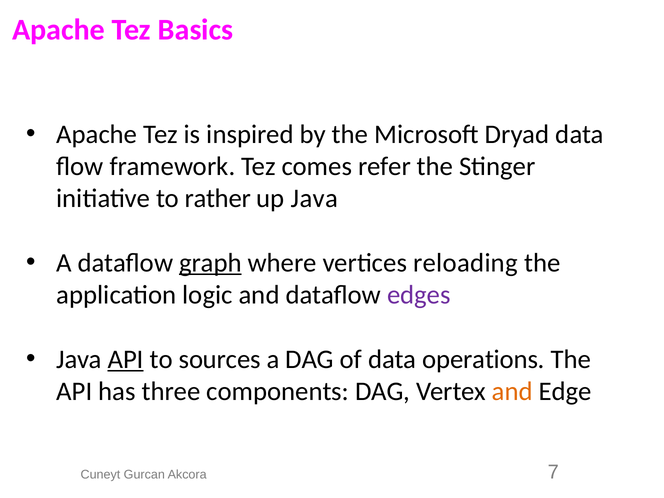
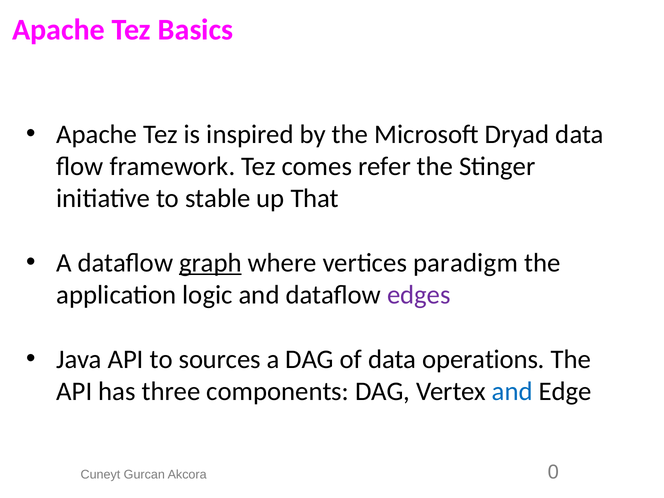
rather: rather -> stable
up Java: Java -> That
reloading: reloading -> paradigm
API at (126, 359) underline: present -> none
and at (512, 391) colour: orange -> blue
7: 7 -> 0
